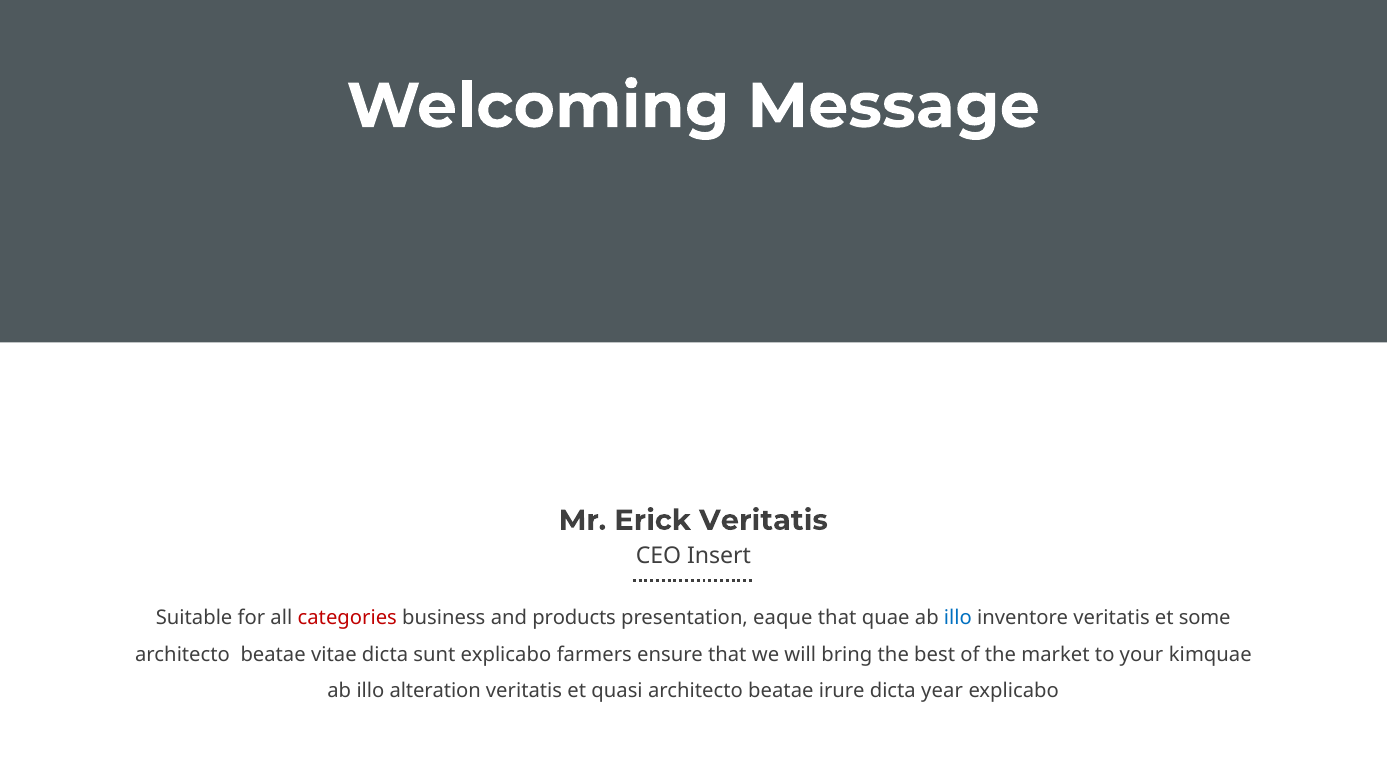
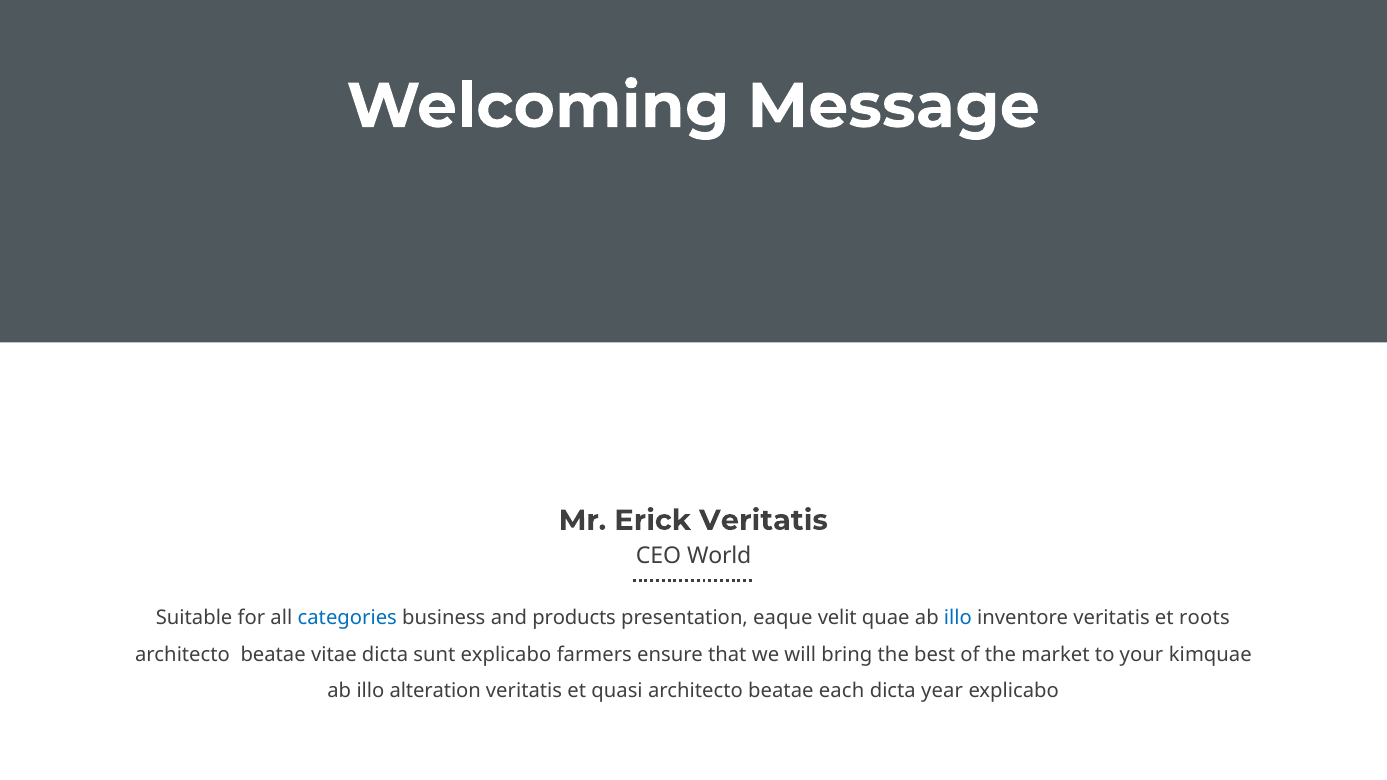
Insert: Insert -> World
categories colour: red -> blue
eaque that: that -> velit
some: some -> roots
irure: irure -> each
